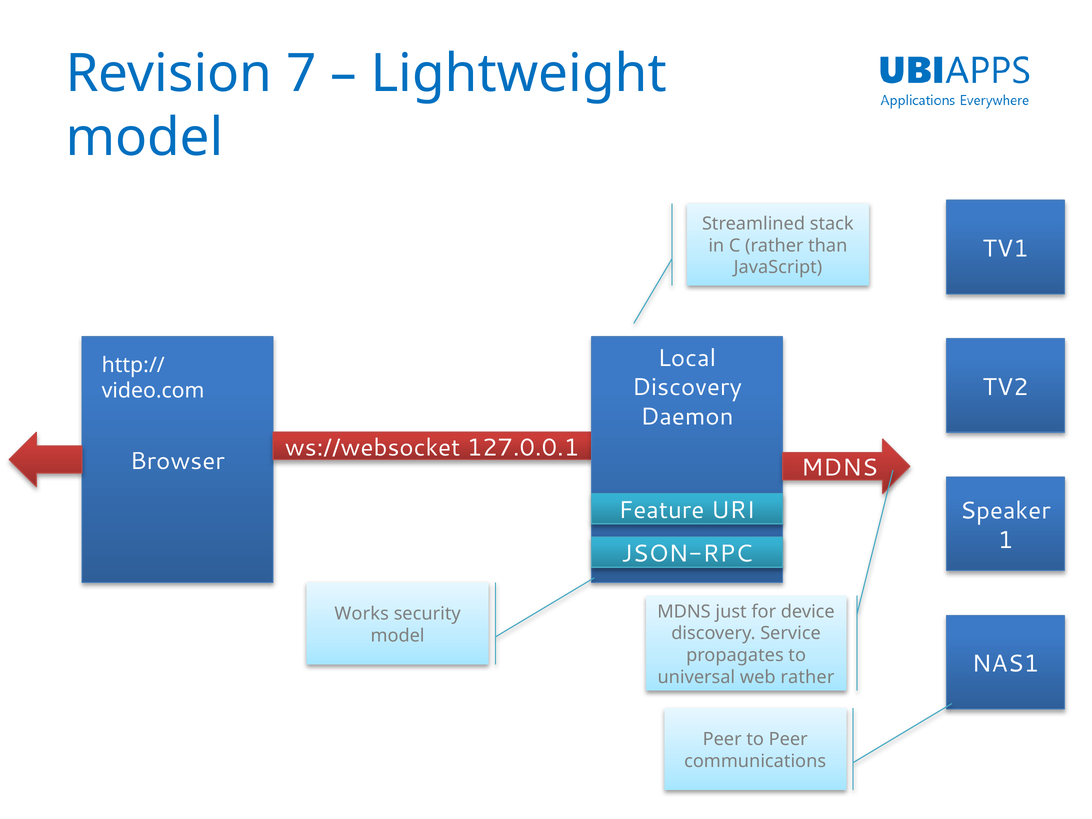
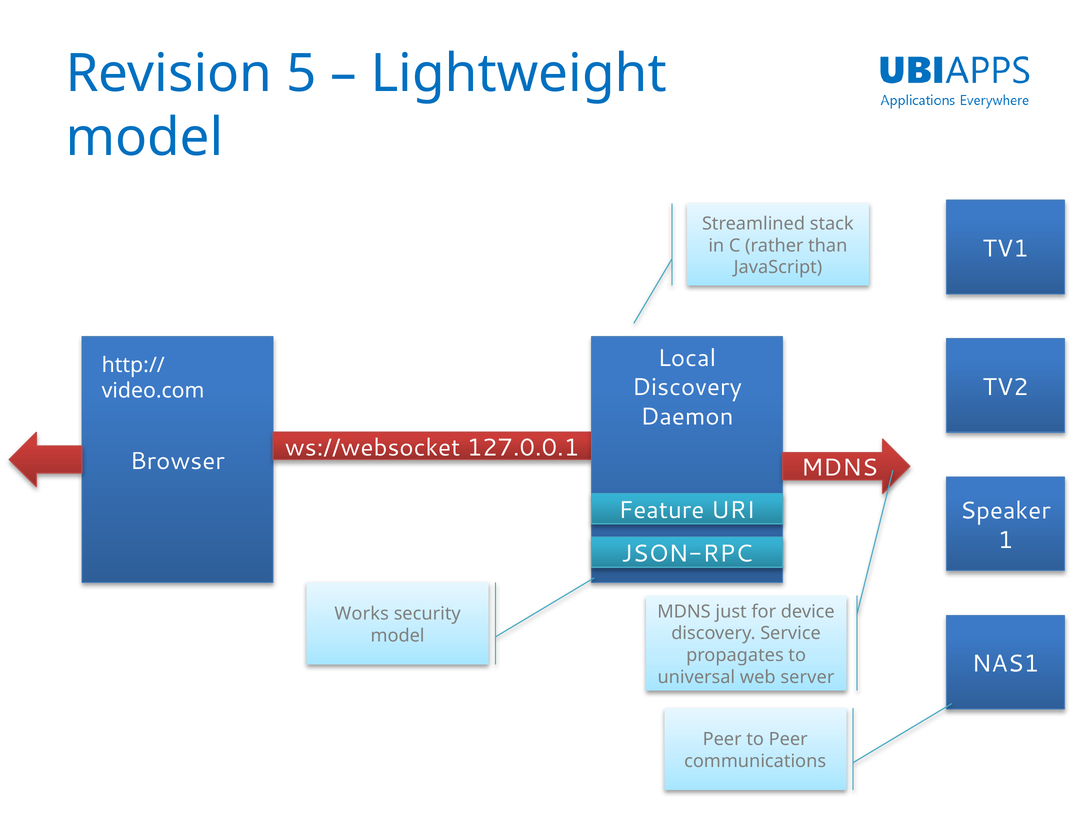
7: 7 -> 5
web rather: rather -> server
